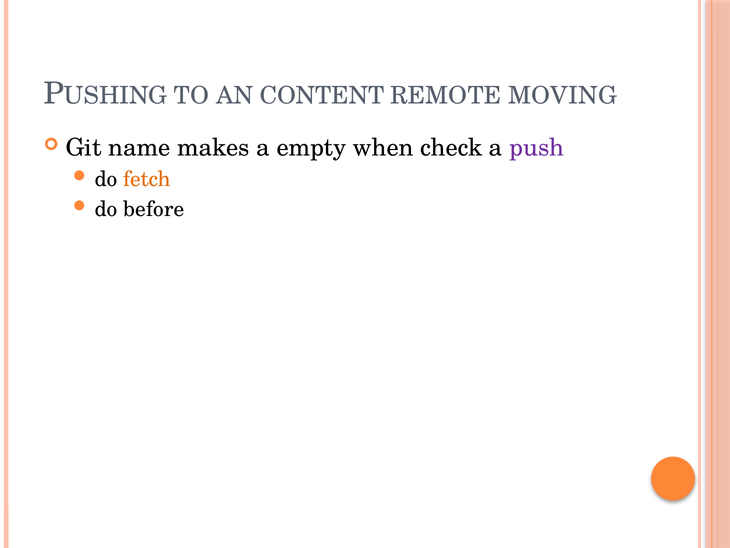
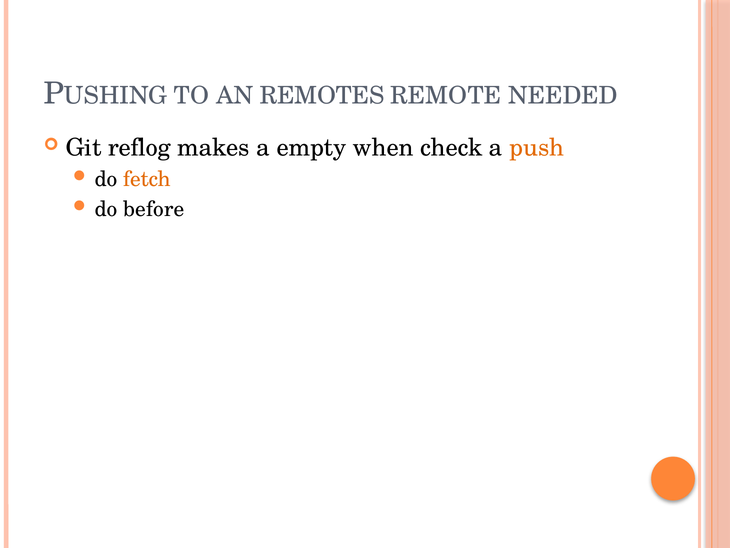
CONTENT: CONTENT -> REMOTES
MOVING: MOVING -> NEEDED
name: name -> reflog
push colour: purple -> orange
